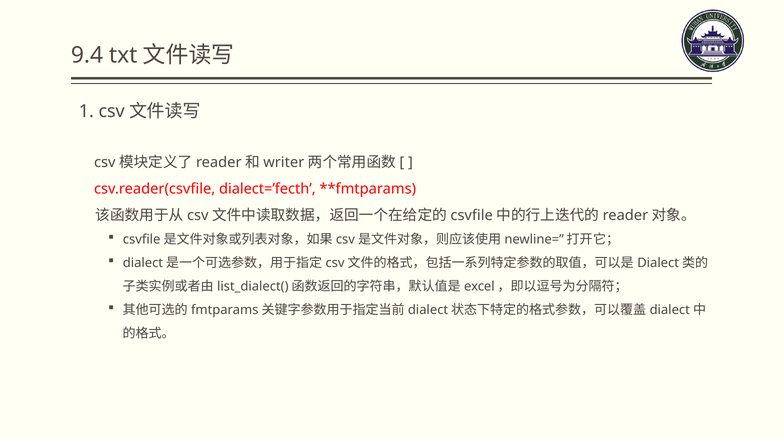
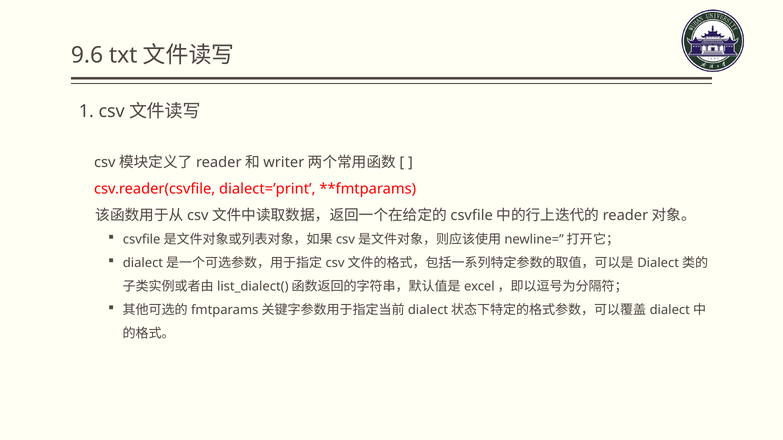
9.4: 9.4 -> 9.6
dialect=’fecth: dialect=’fecth -> dialect=’print
